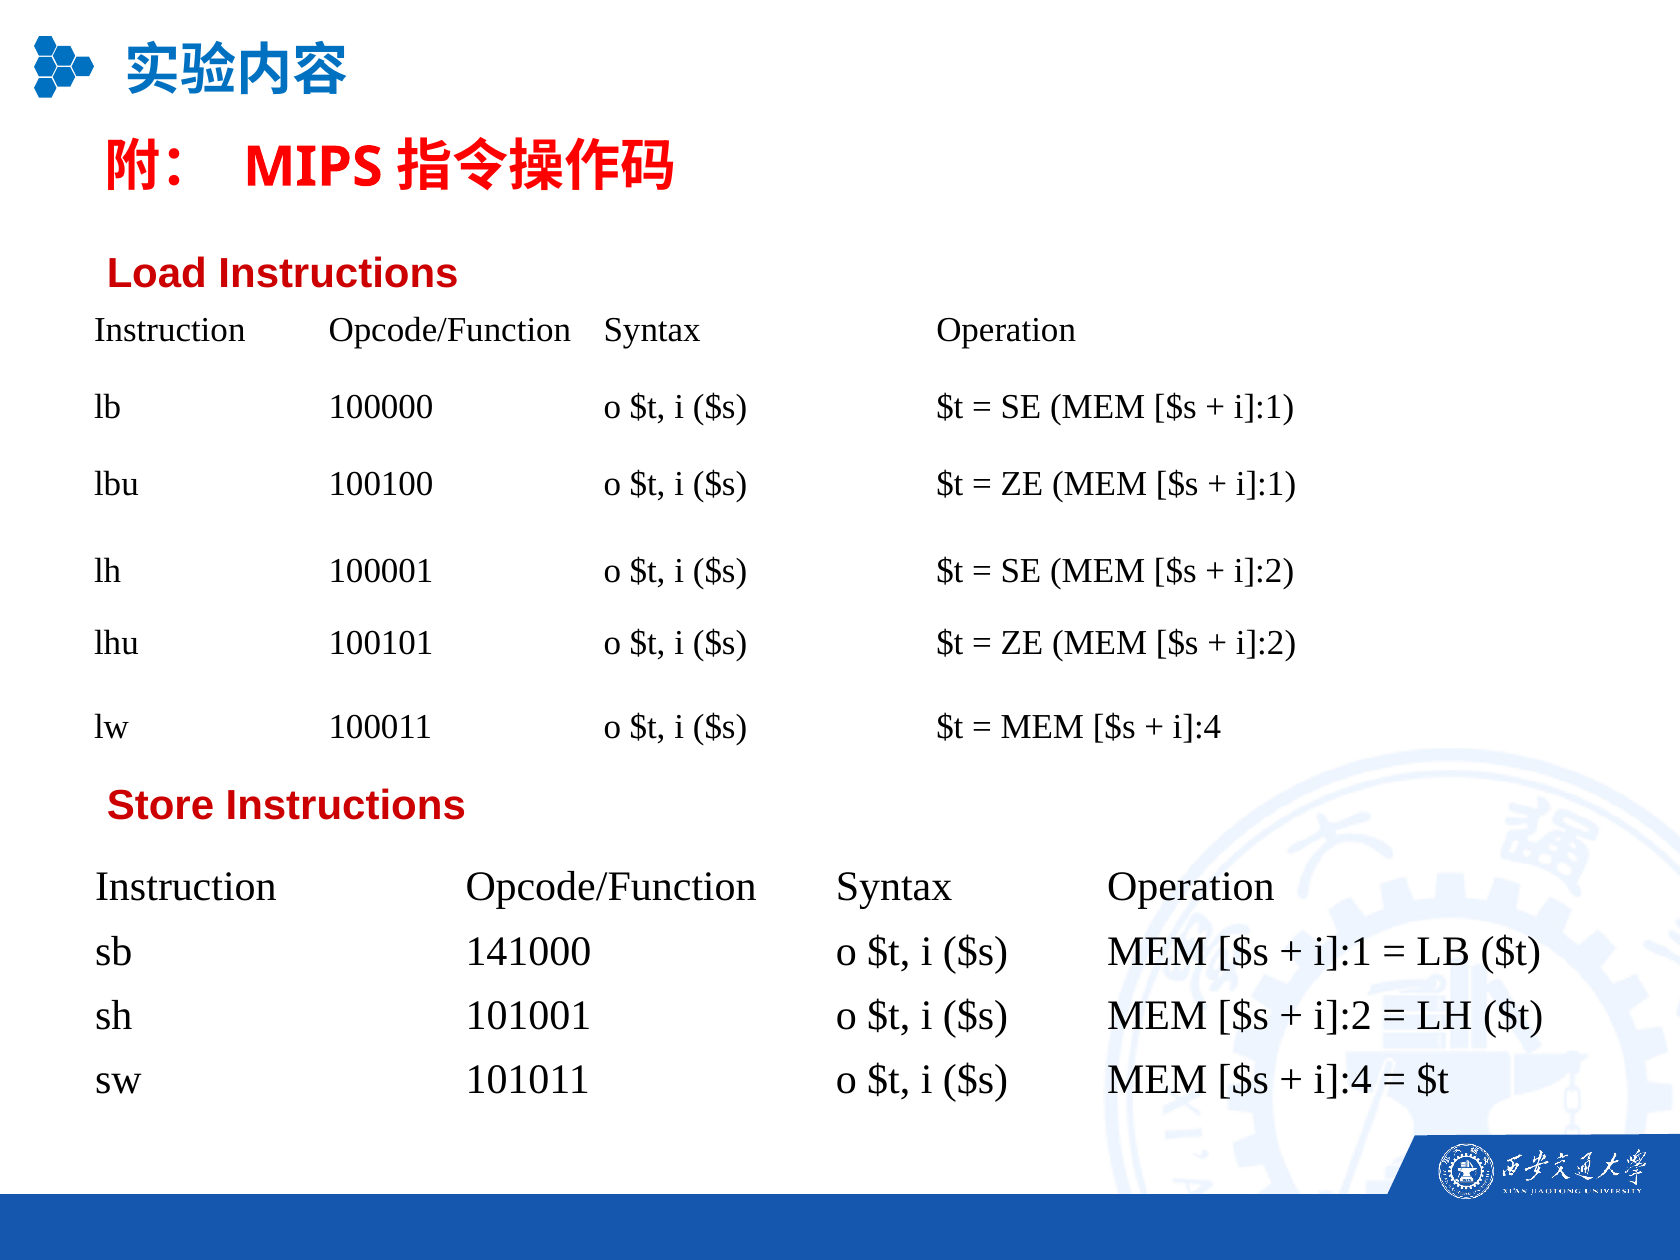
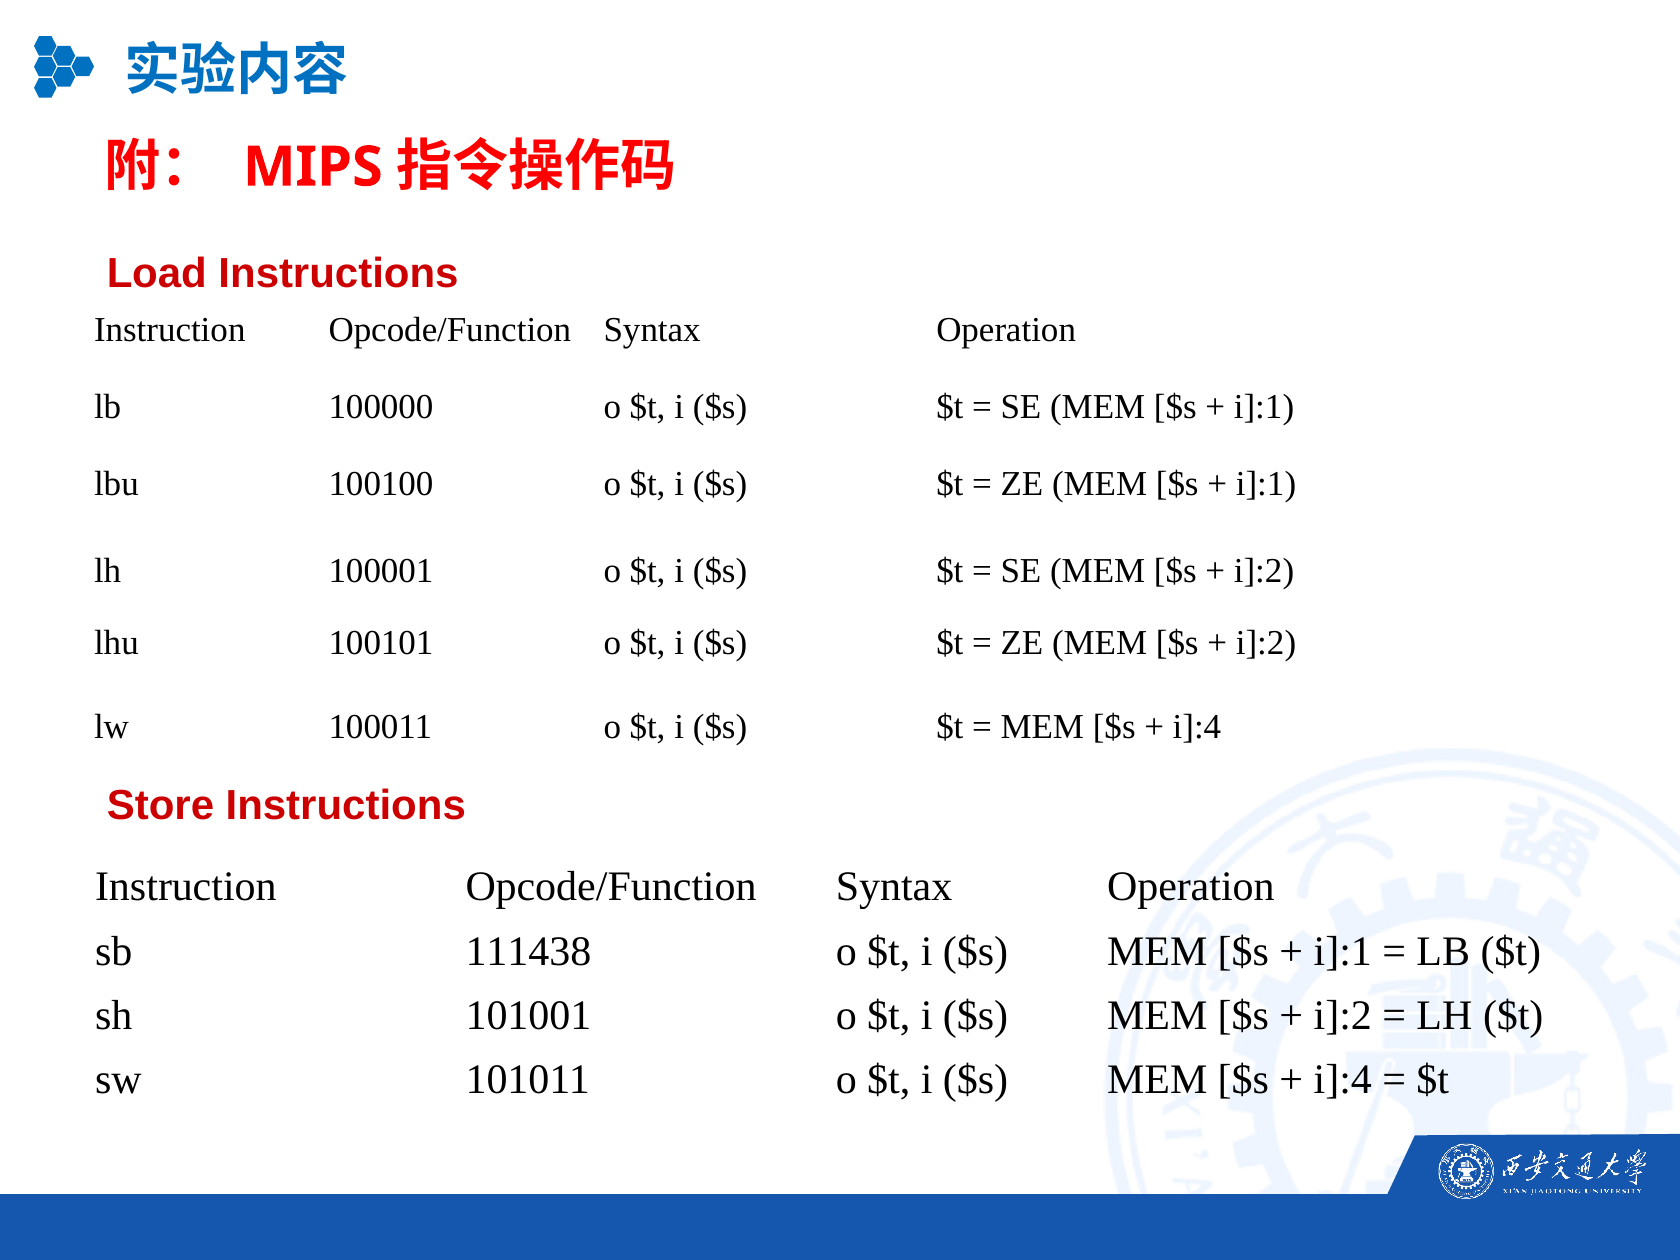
141000: 141000 -> 111438
